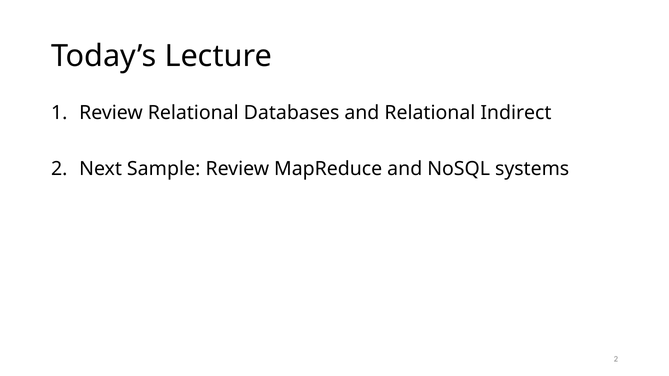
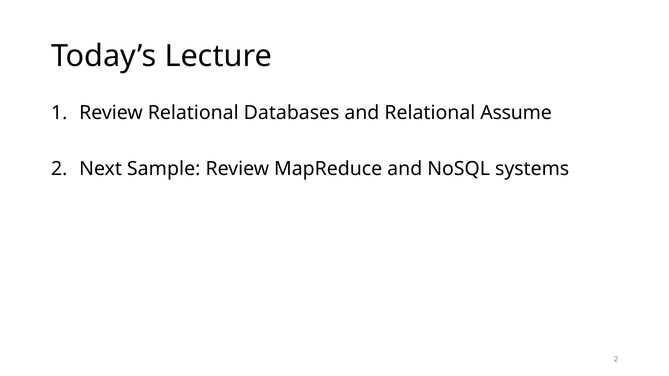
Indirect: Indirect -> Assume
